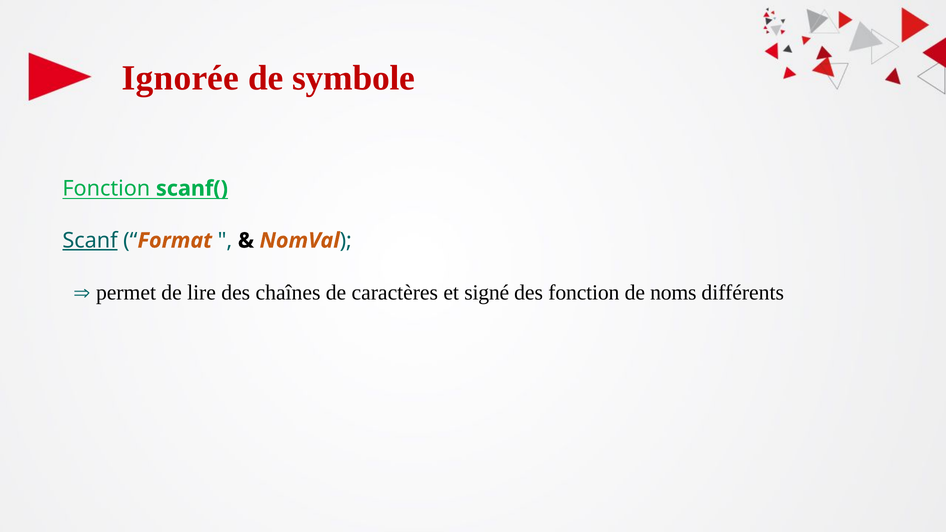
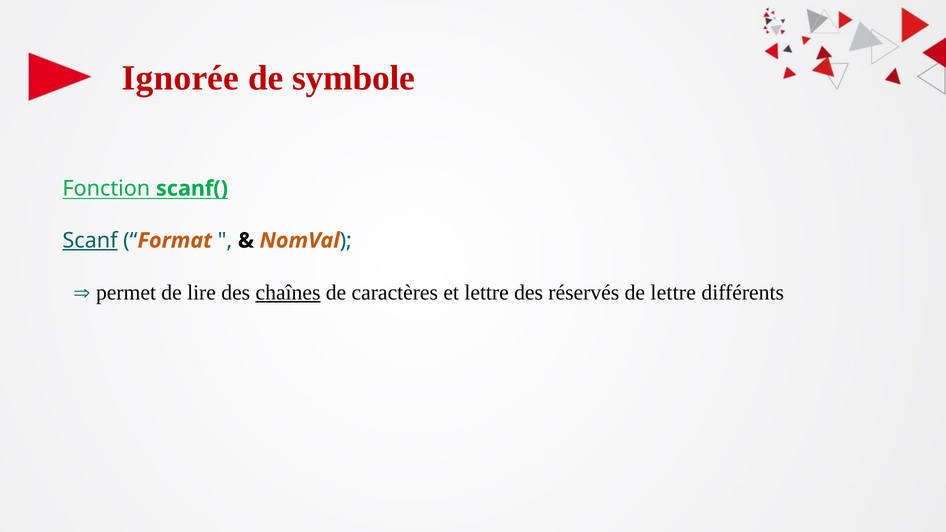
chaînes underline: none -> present
et signé: signé -> lettre
des fonction: fonction -> réservés
de noms: noms -> lettre
